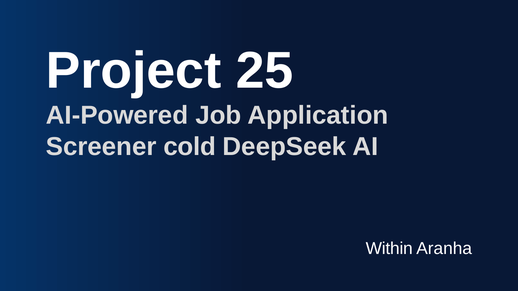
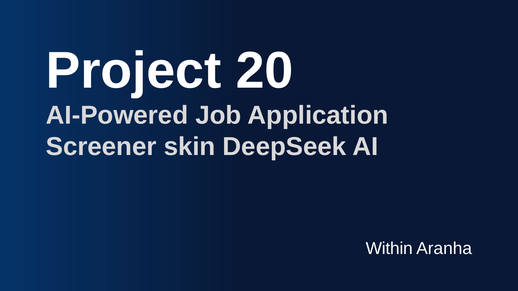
25: 25 -> 20
cold: cold -> skin
